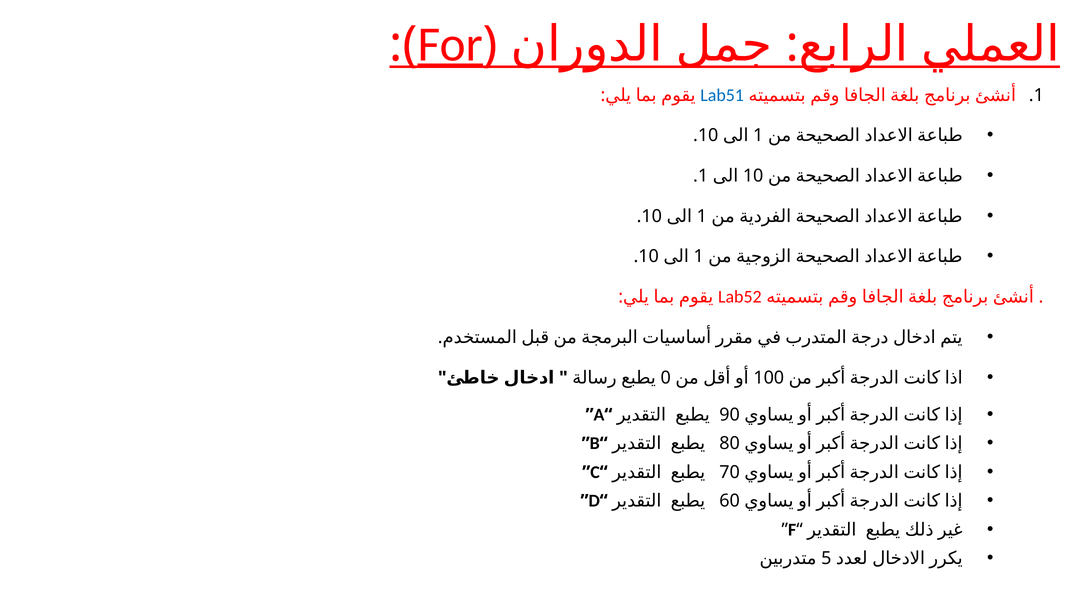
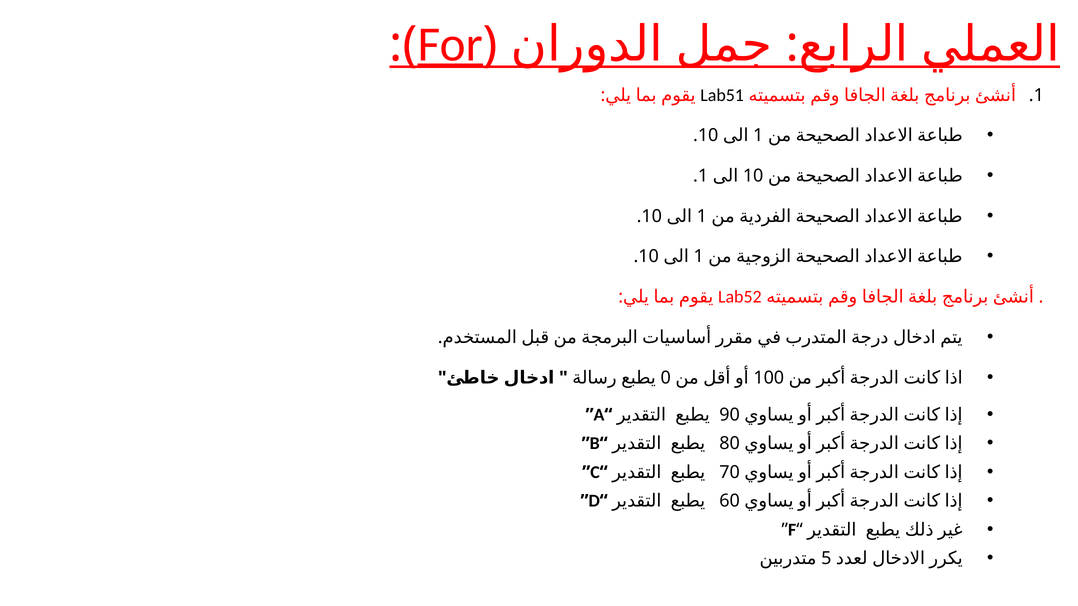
Lab51 colour: blue -> black
